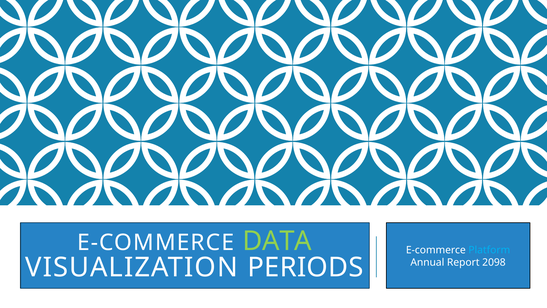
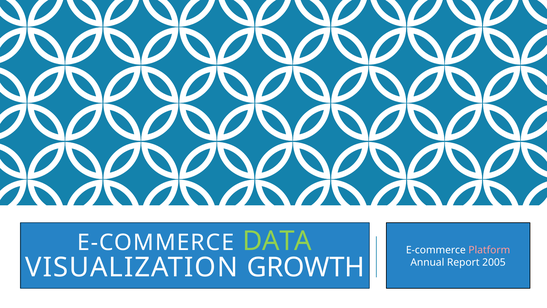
Platform colour: light blue -> pink
2098: 2098 -> 2005
PERIODS: PERIODS -> GROWTH
